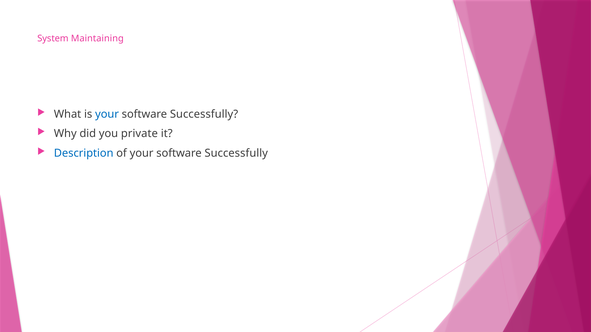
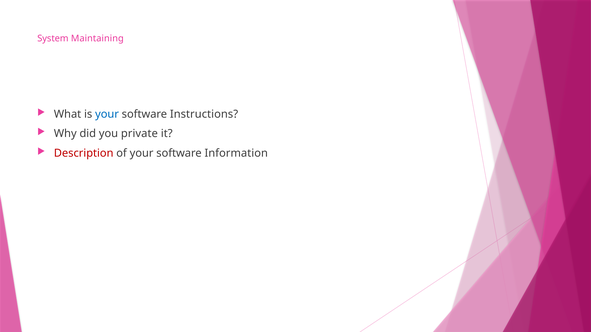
Successfully at (204, 114): Successfully -> Instructions
Description colour: blue -> red
of your software Successfully: Successfully -> Information
